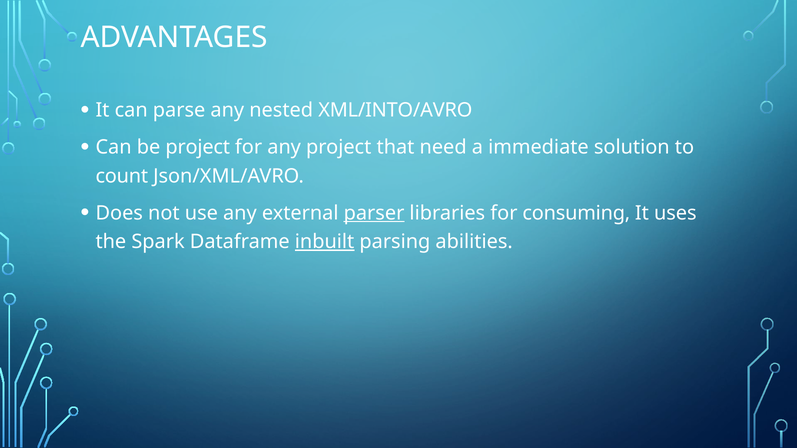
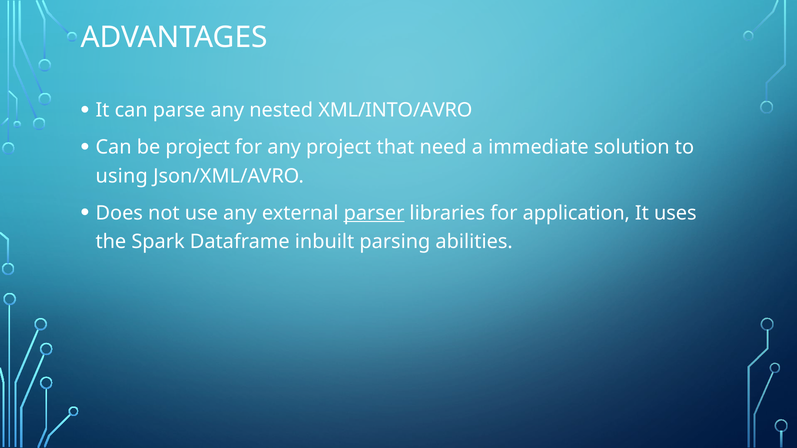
count: count -> using
consuming: consuming -> application
inbuilt underline: present -> none
